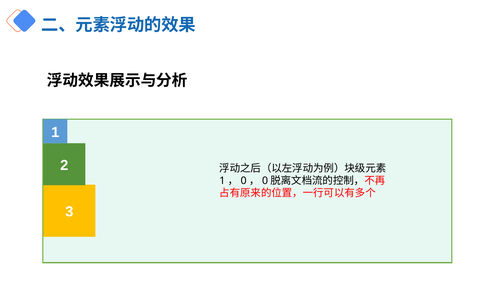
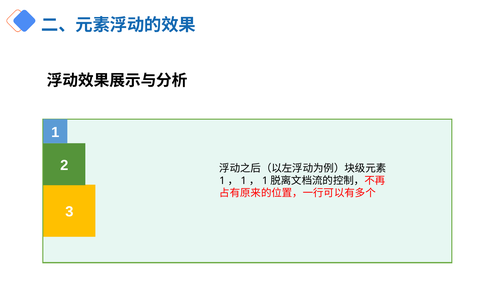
0 at (244, 181): 0 -> 1
0 at (265, 181): 0 -> 1
